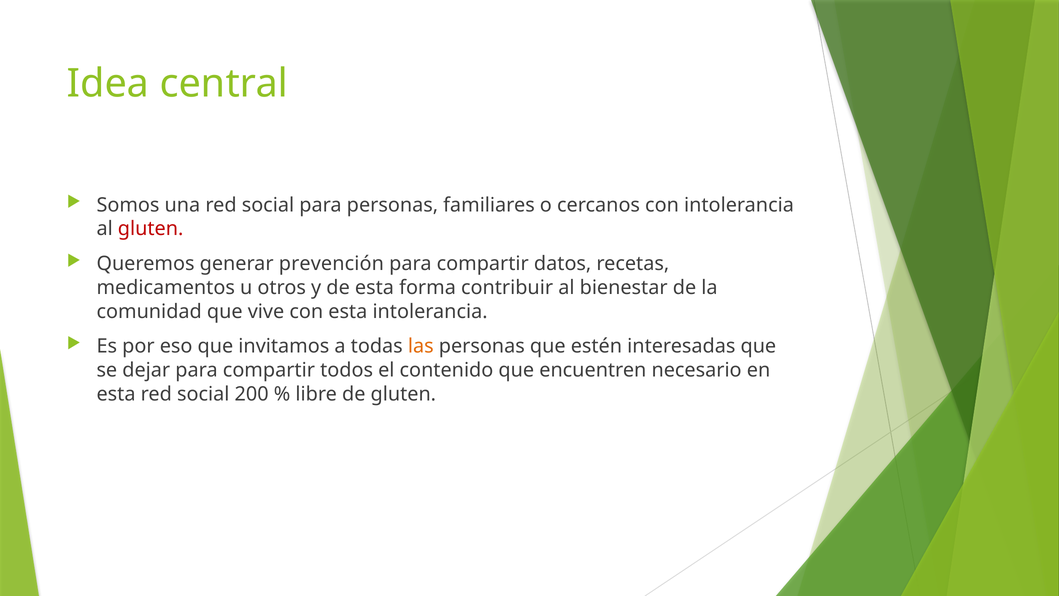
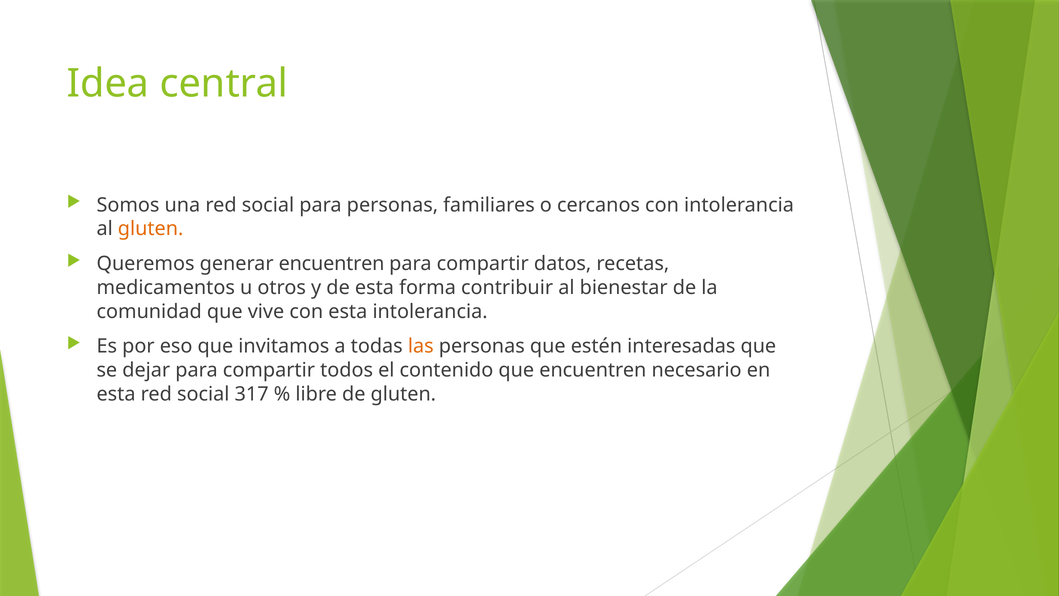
gluten at (151, 229) colour: red -> orange
generar prevención: prevención -> encuentren
200: 200 -> 317
